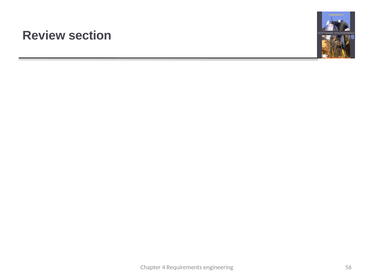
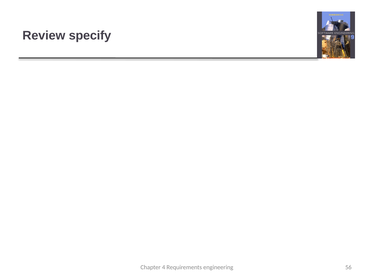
section: section -> specify
